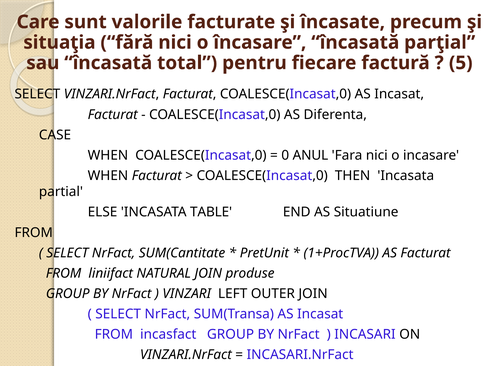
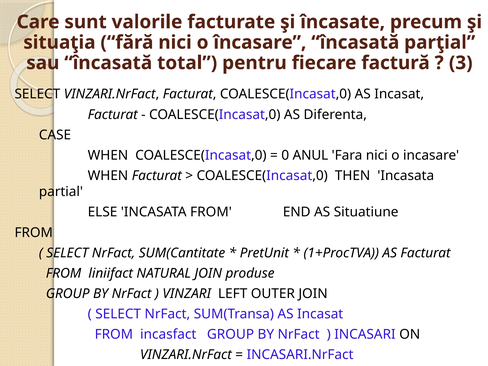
5: 5 -> 3
INCASATA TABLE: TABLE -> FROM
